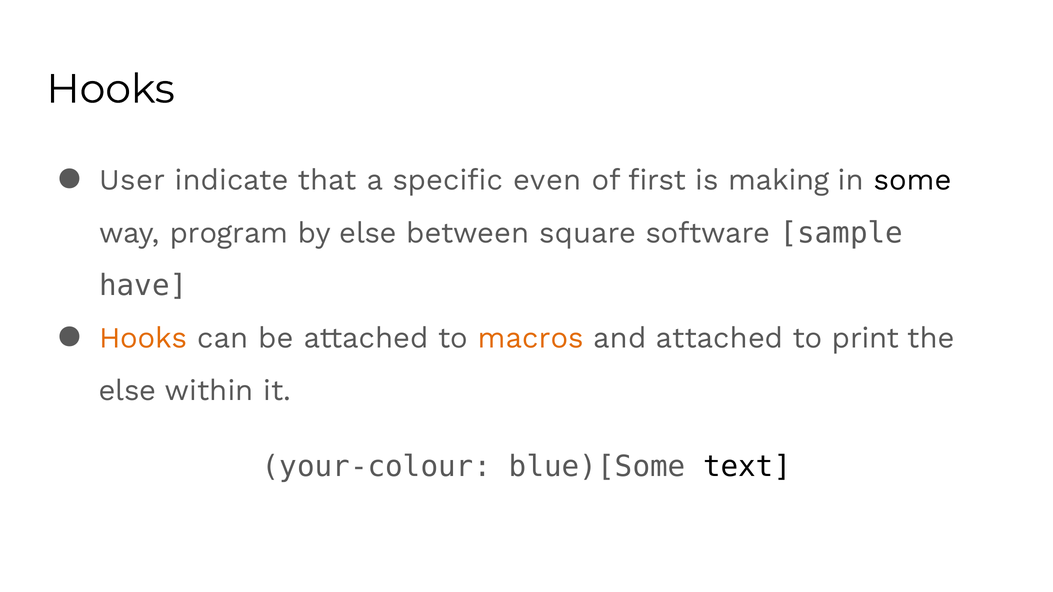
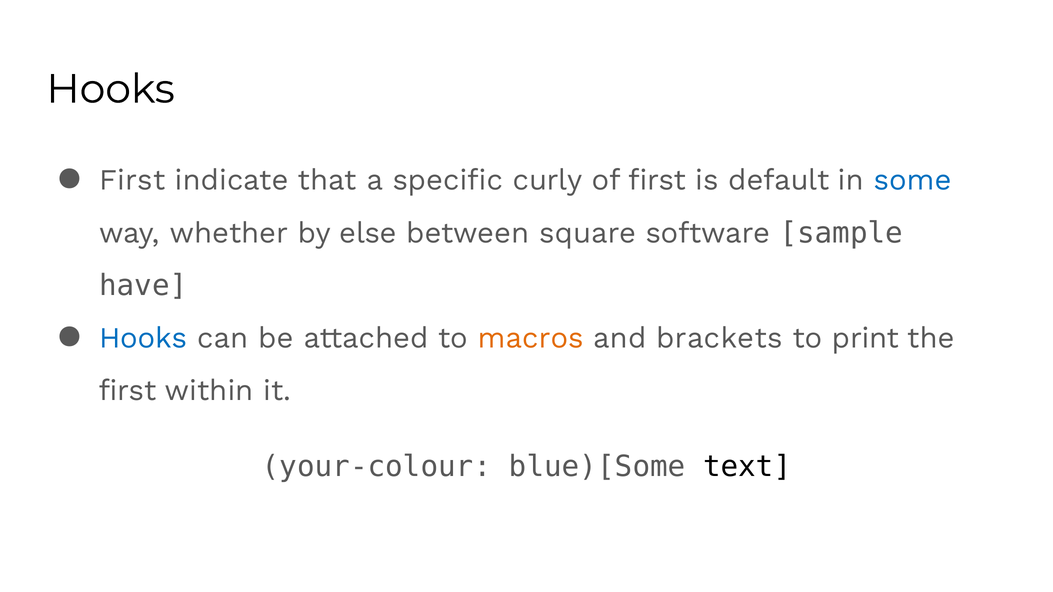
User at (132, 180): User -> First
even: even -> curly
making: making -> default
some colour: black -> blue
program: program -> whether
Hooks at (143, 338) colour: orange -> blue
and attached: attached -> brackets
else at (127, 391): else -> first
